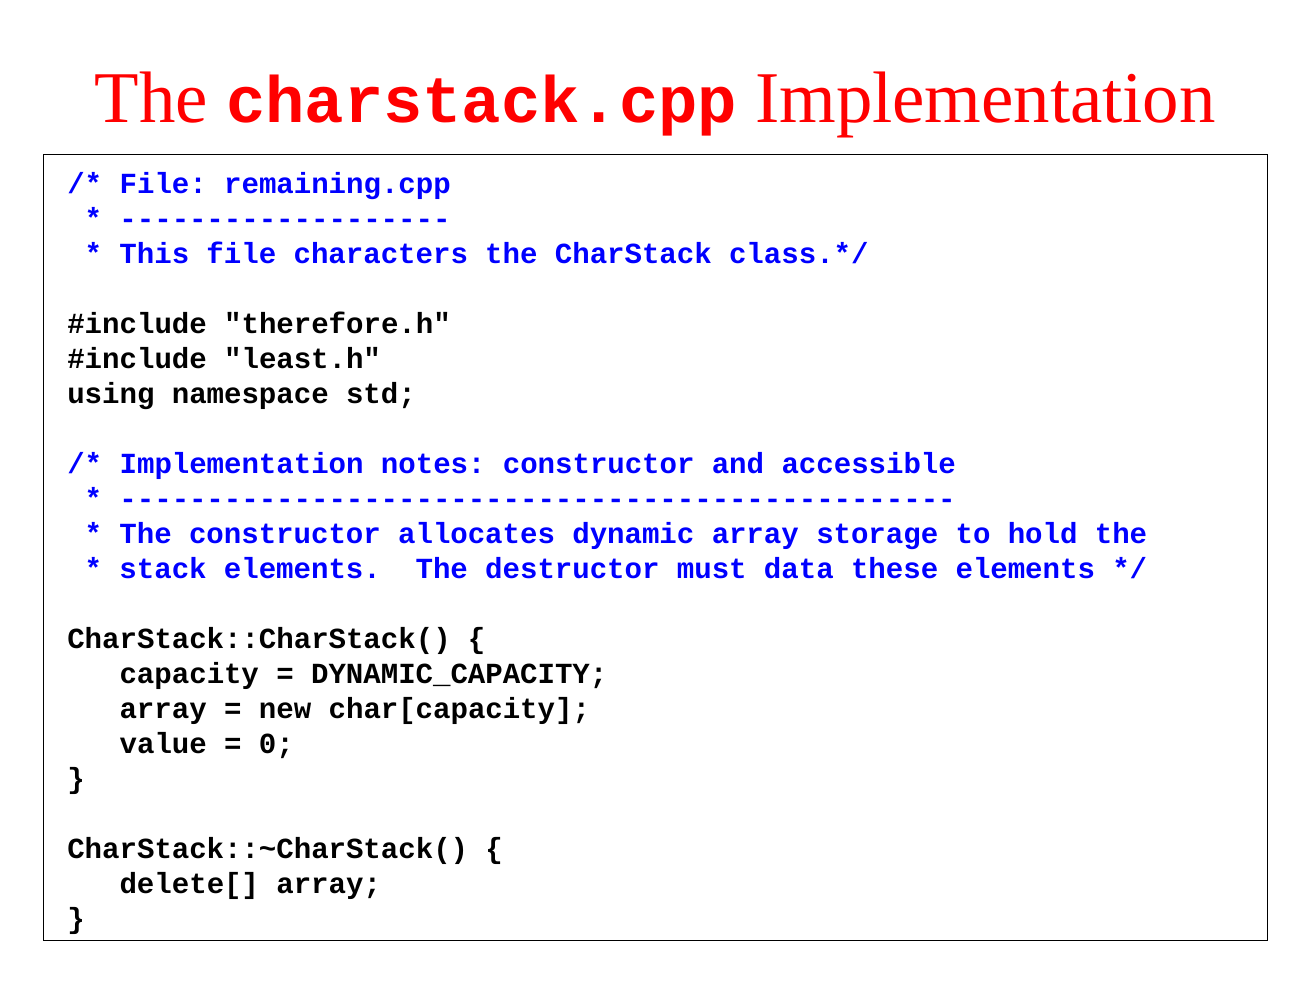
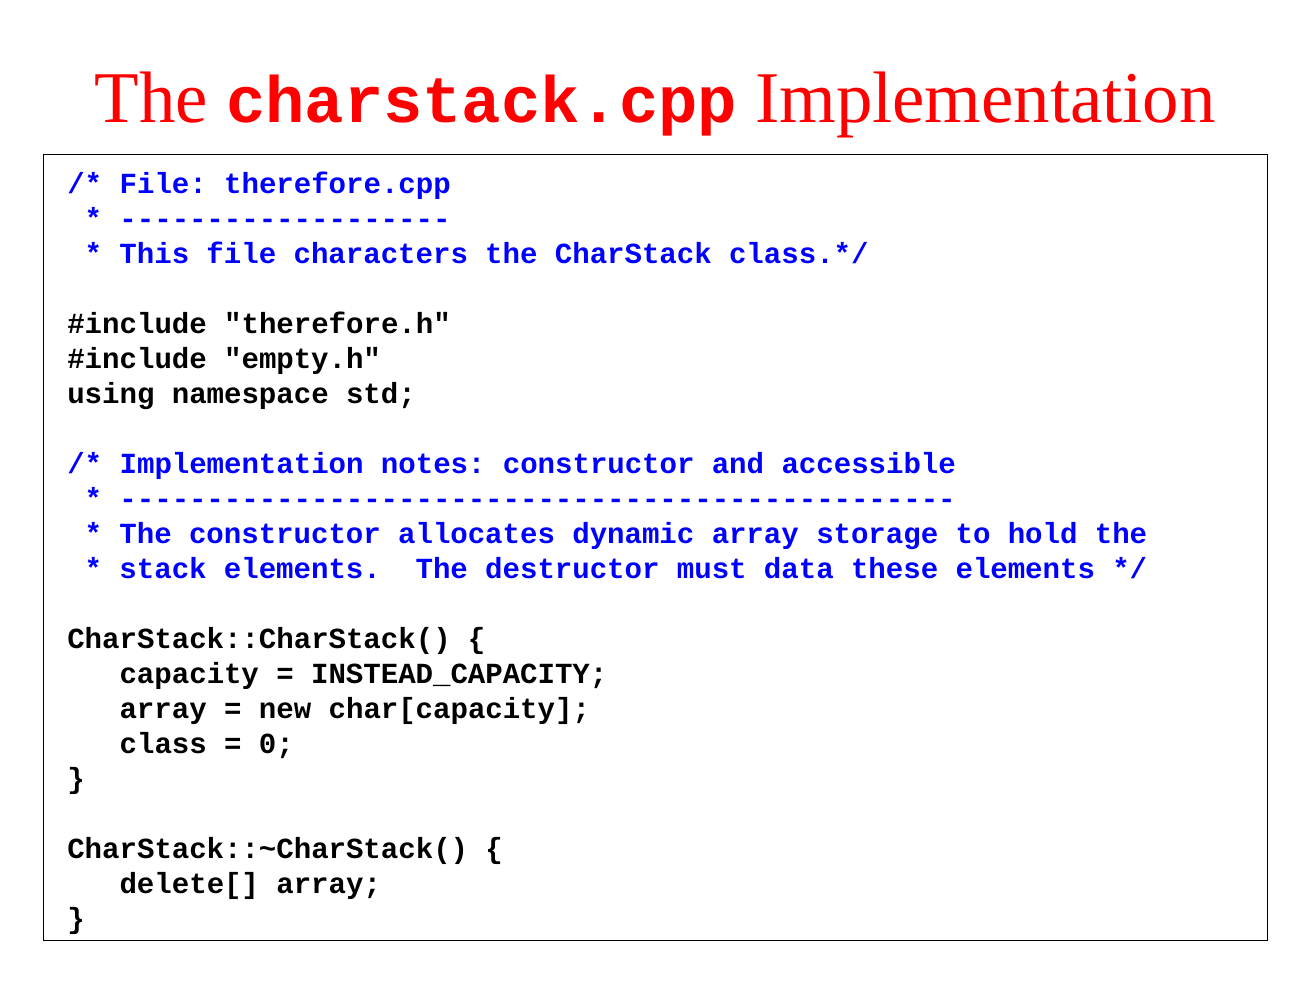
remaining.cpp: remaining.cpp -> therefore.cpp
least.h: least.h -> empty.h
DYNAMIC_CAPACITY: DYNAMIC_CAPACITY -> INSTEAD_CAPACITY
value: value -> class
